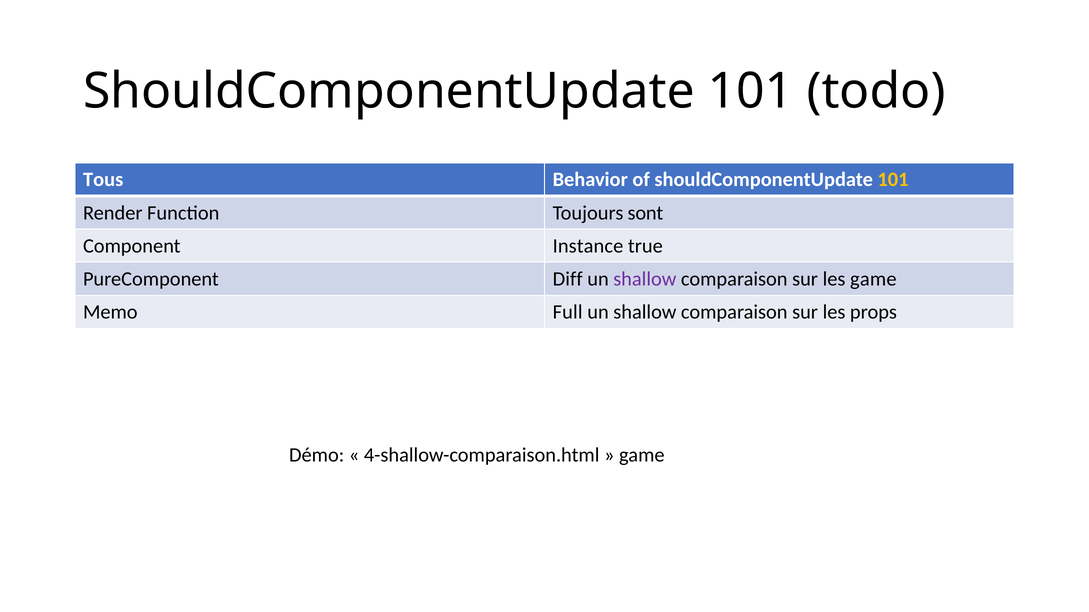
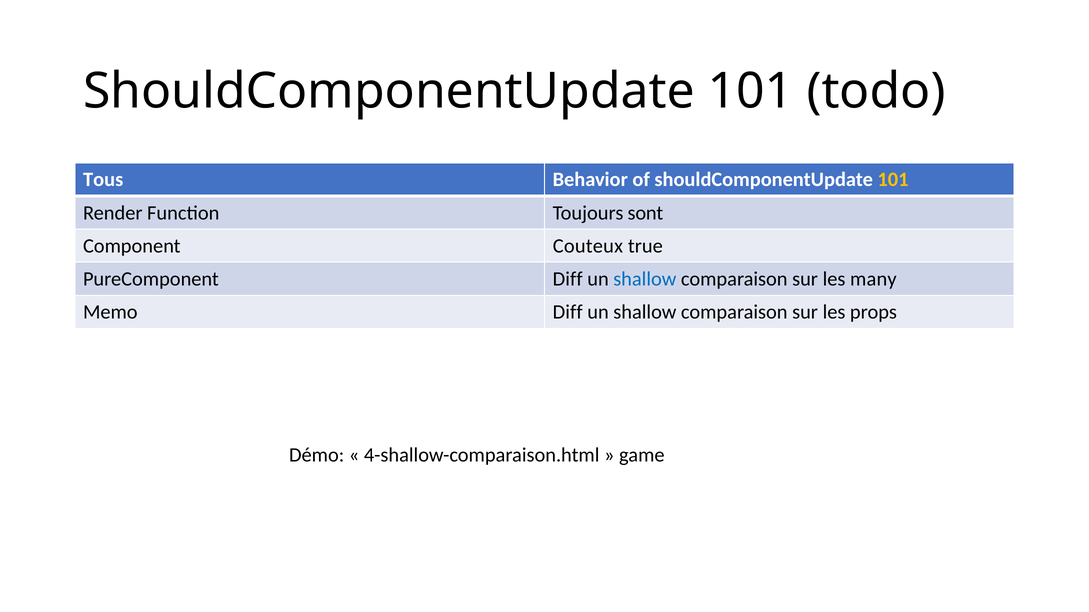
Instance: Instance -> Couteux
shallow at (645, 279) colour: purple -> blue
les game: game -> many
Memo Full: Full -> Diff
